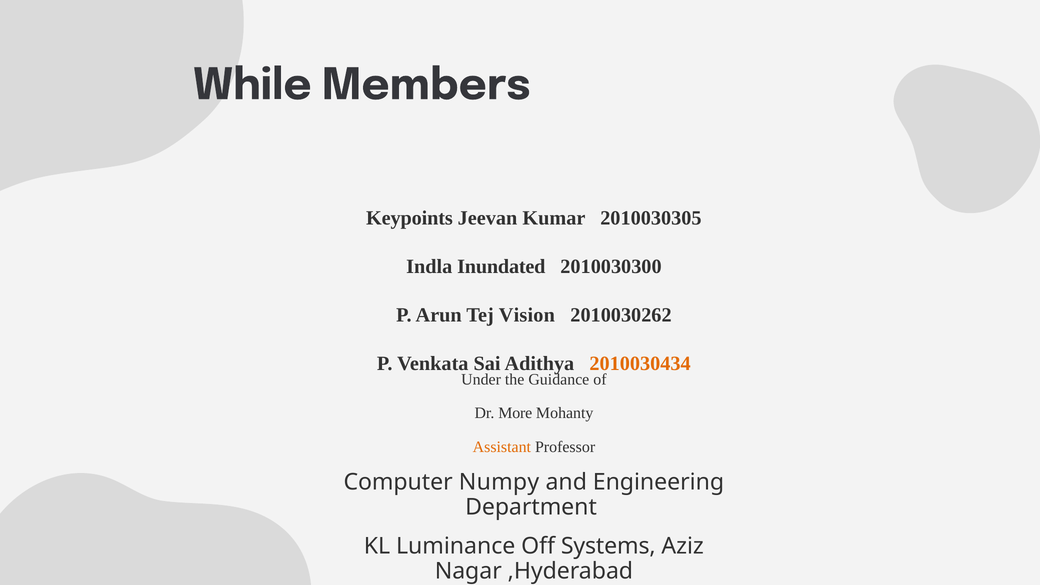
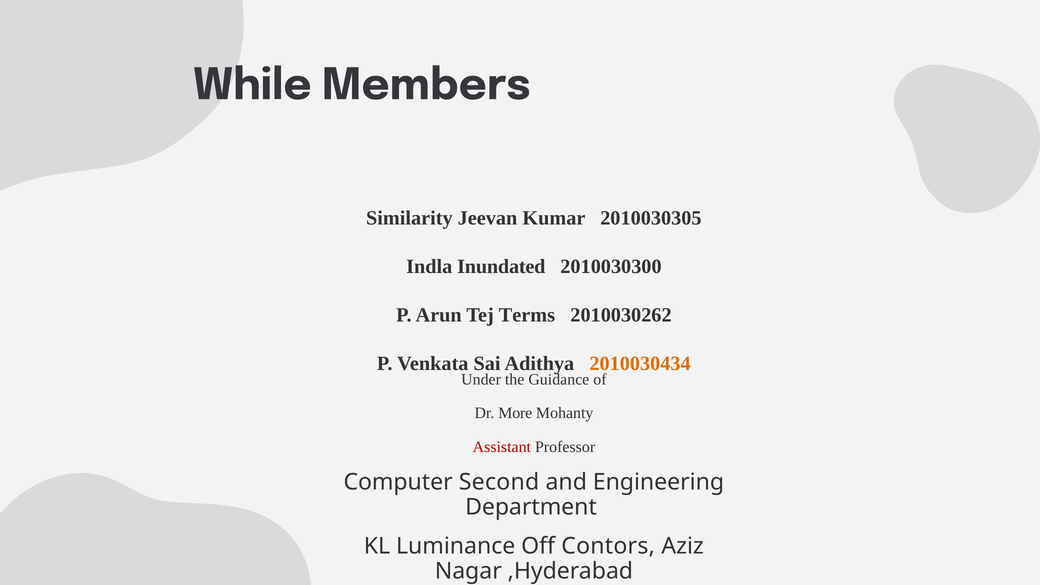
Keypoints: Keypoints -> Similarity
Vision: Vision -> Terms
Assistant colour: orange -> red
Numpy: Numpy -> Second
Systems: Systems -> Contors
